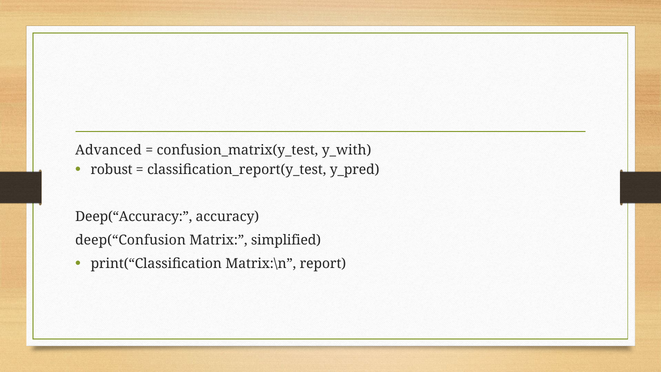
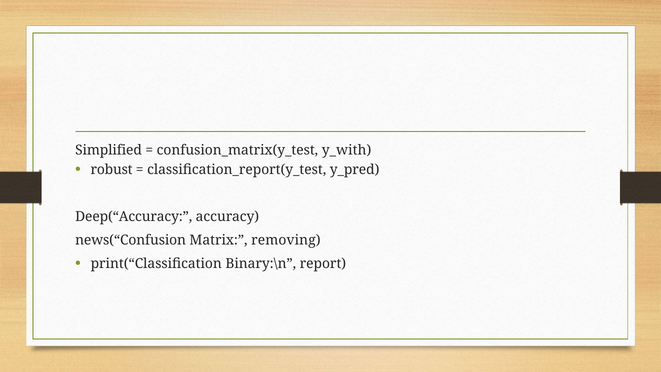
Advanced: Advanced -> Simplified
deep(“Confusion: deep(“Confusion -> news(“Confusion
simplified: simplified -> removing
Matrix:\n: Matrix:\n -> Binary:\n
